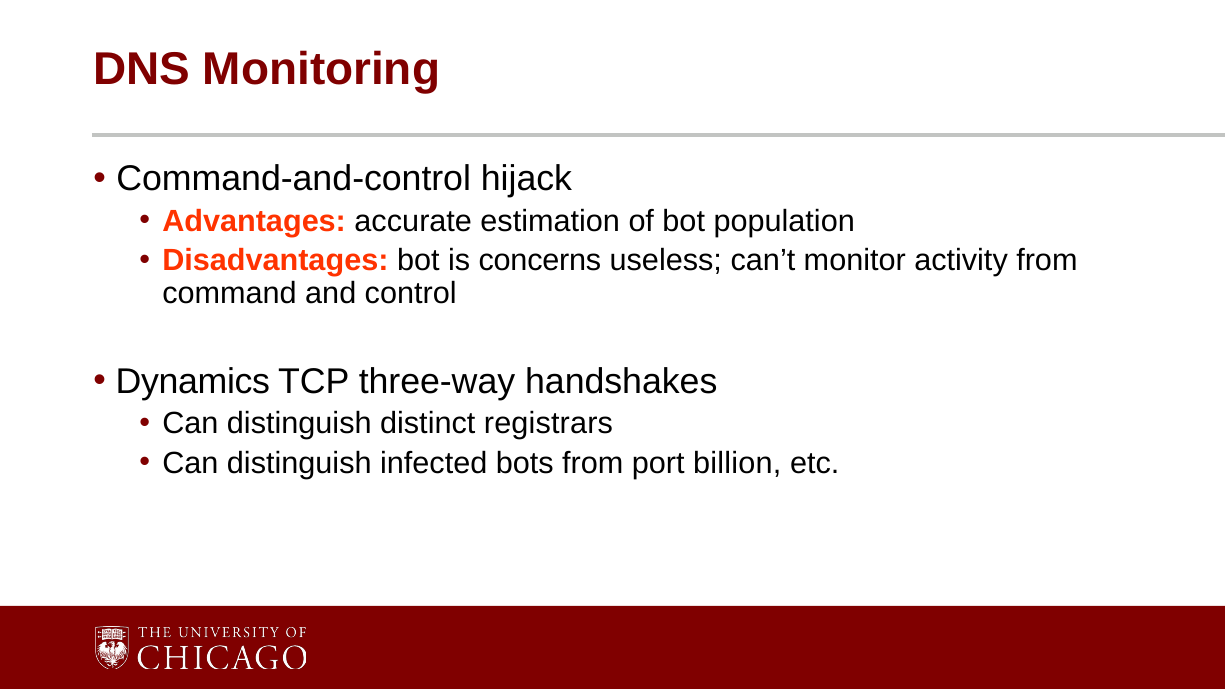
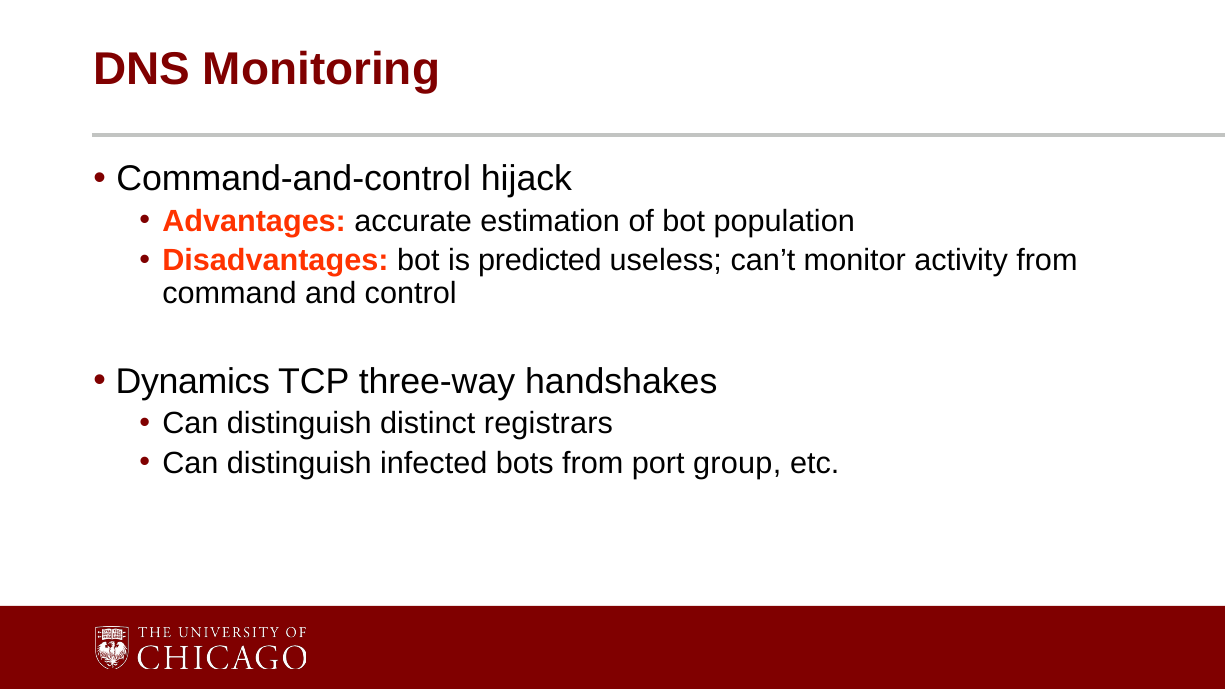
concerns: concerns -> predicted
billion: billion -> group
